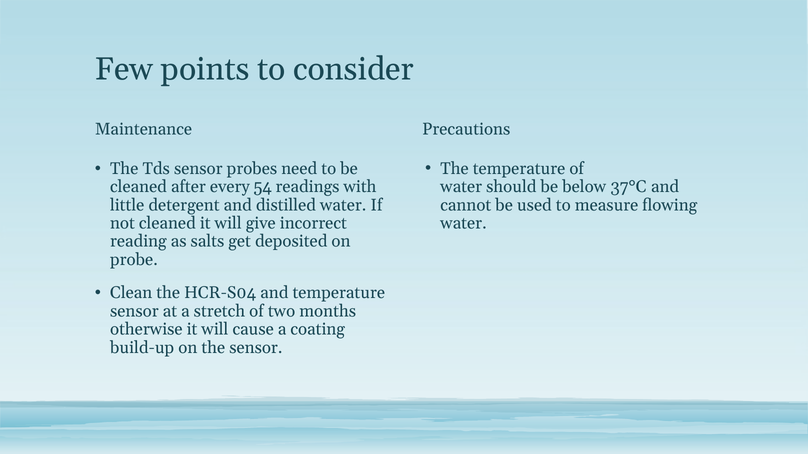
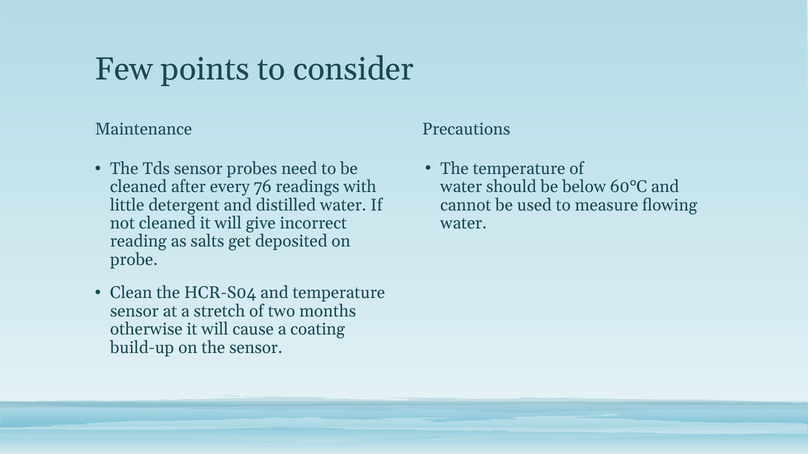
54: 54 -> 76
37°C: 37°C -> 60°C
